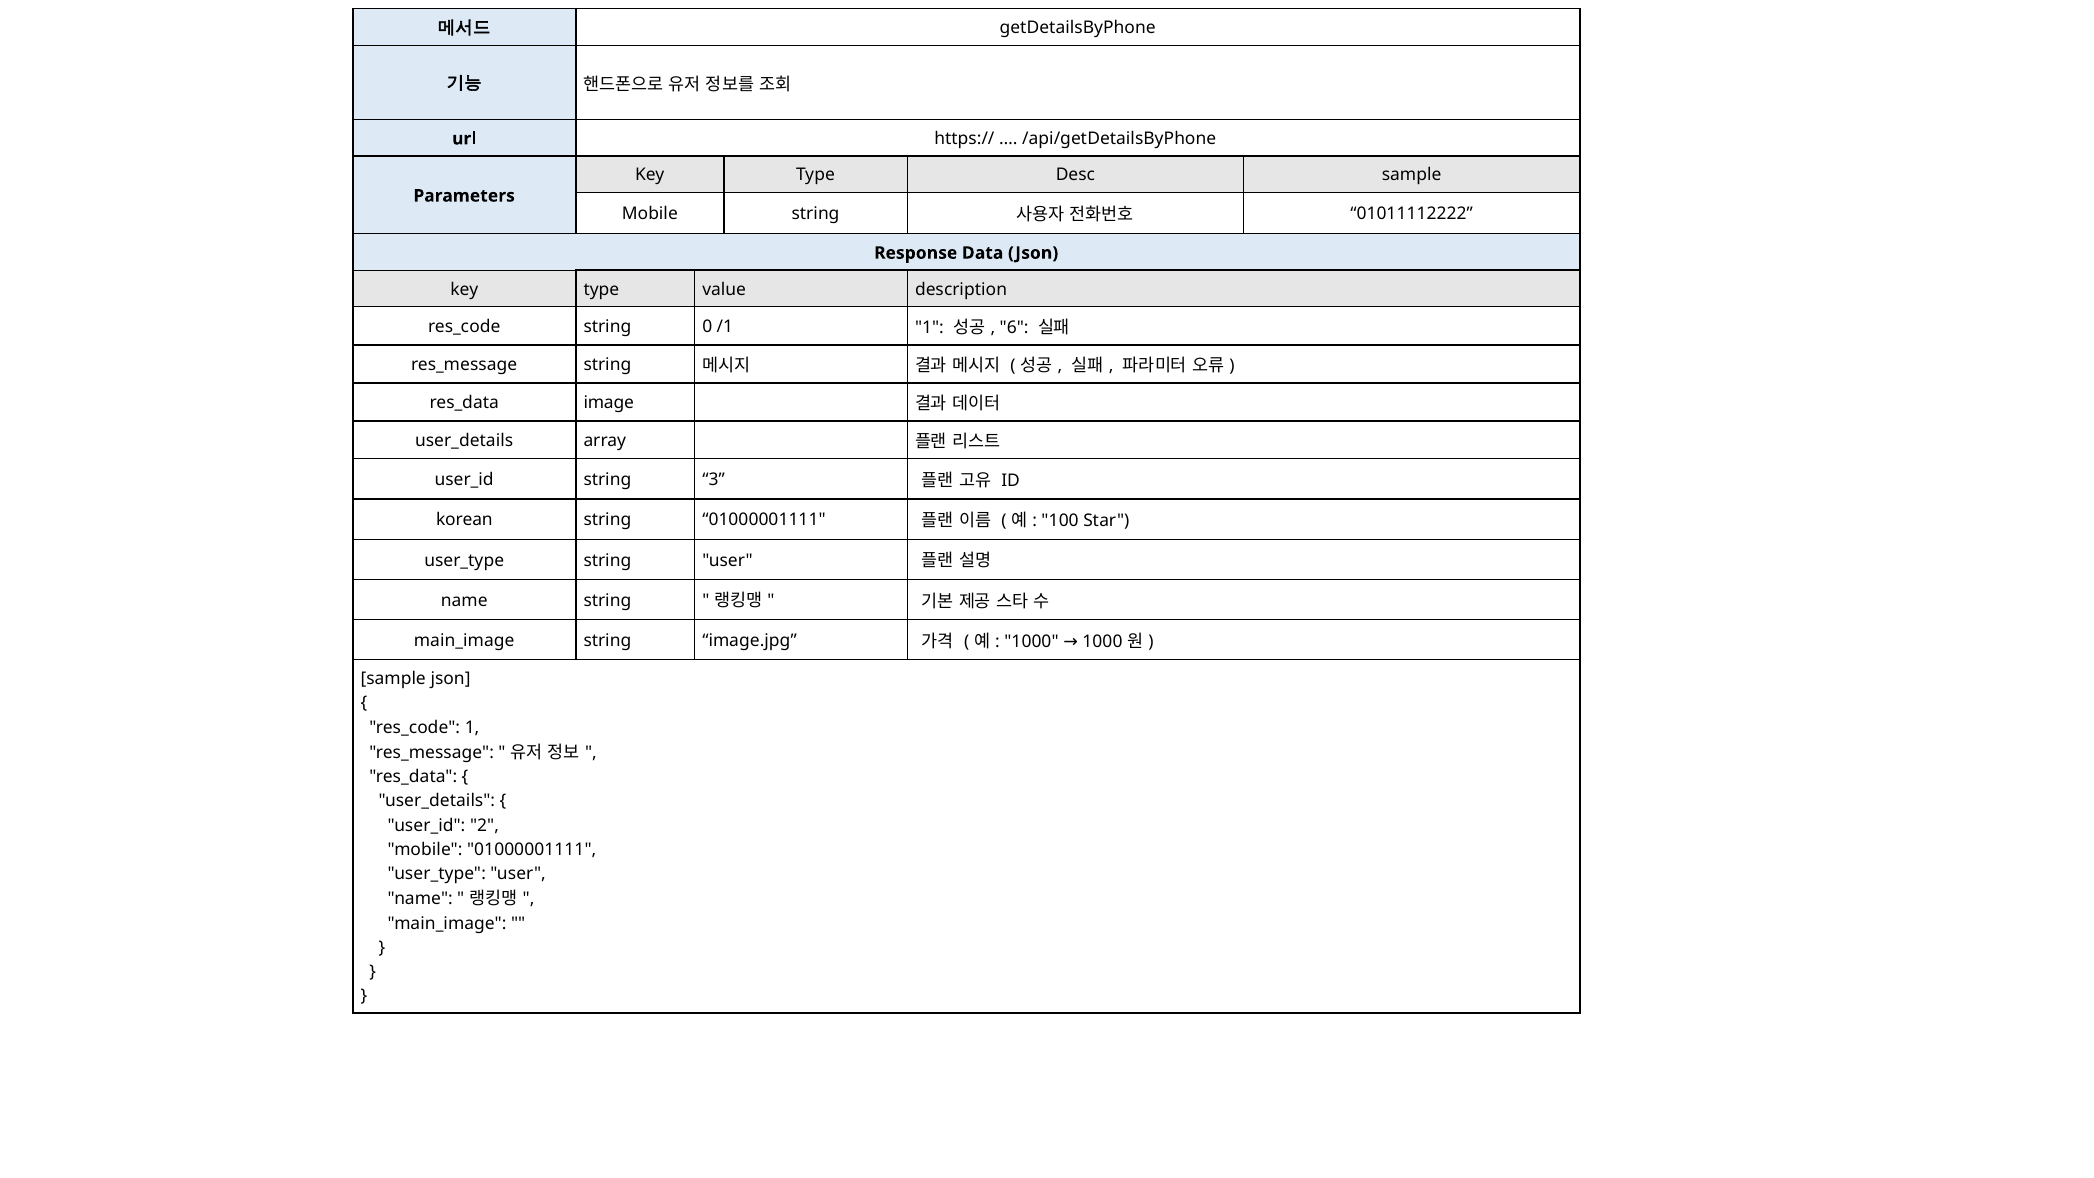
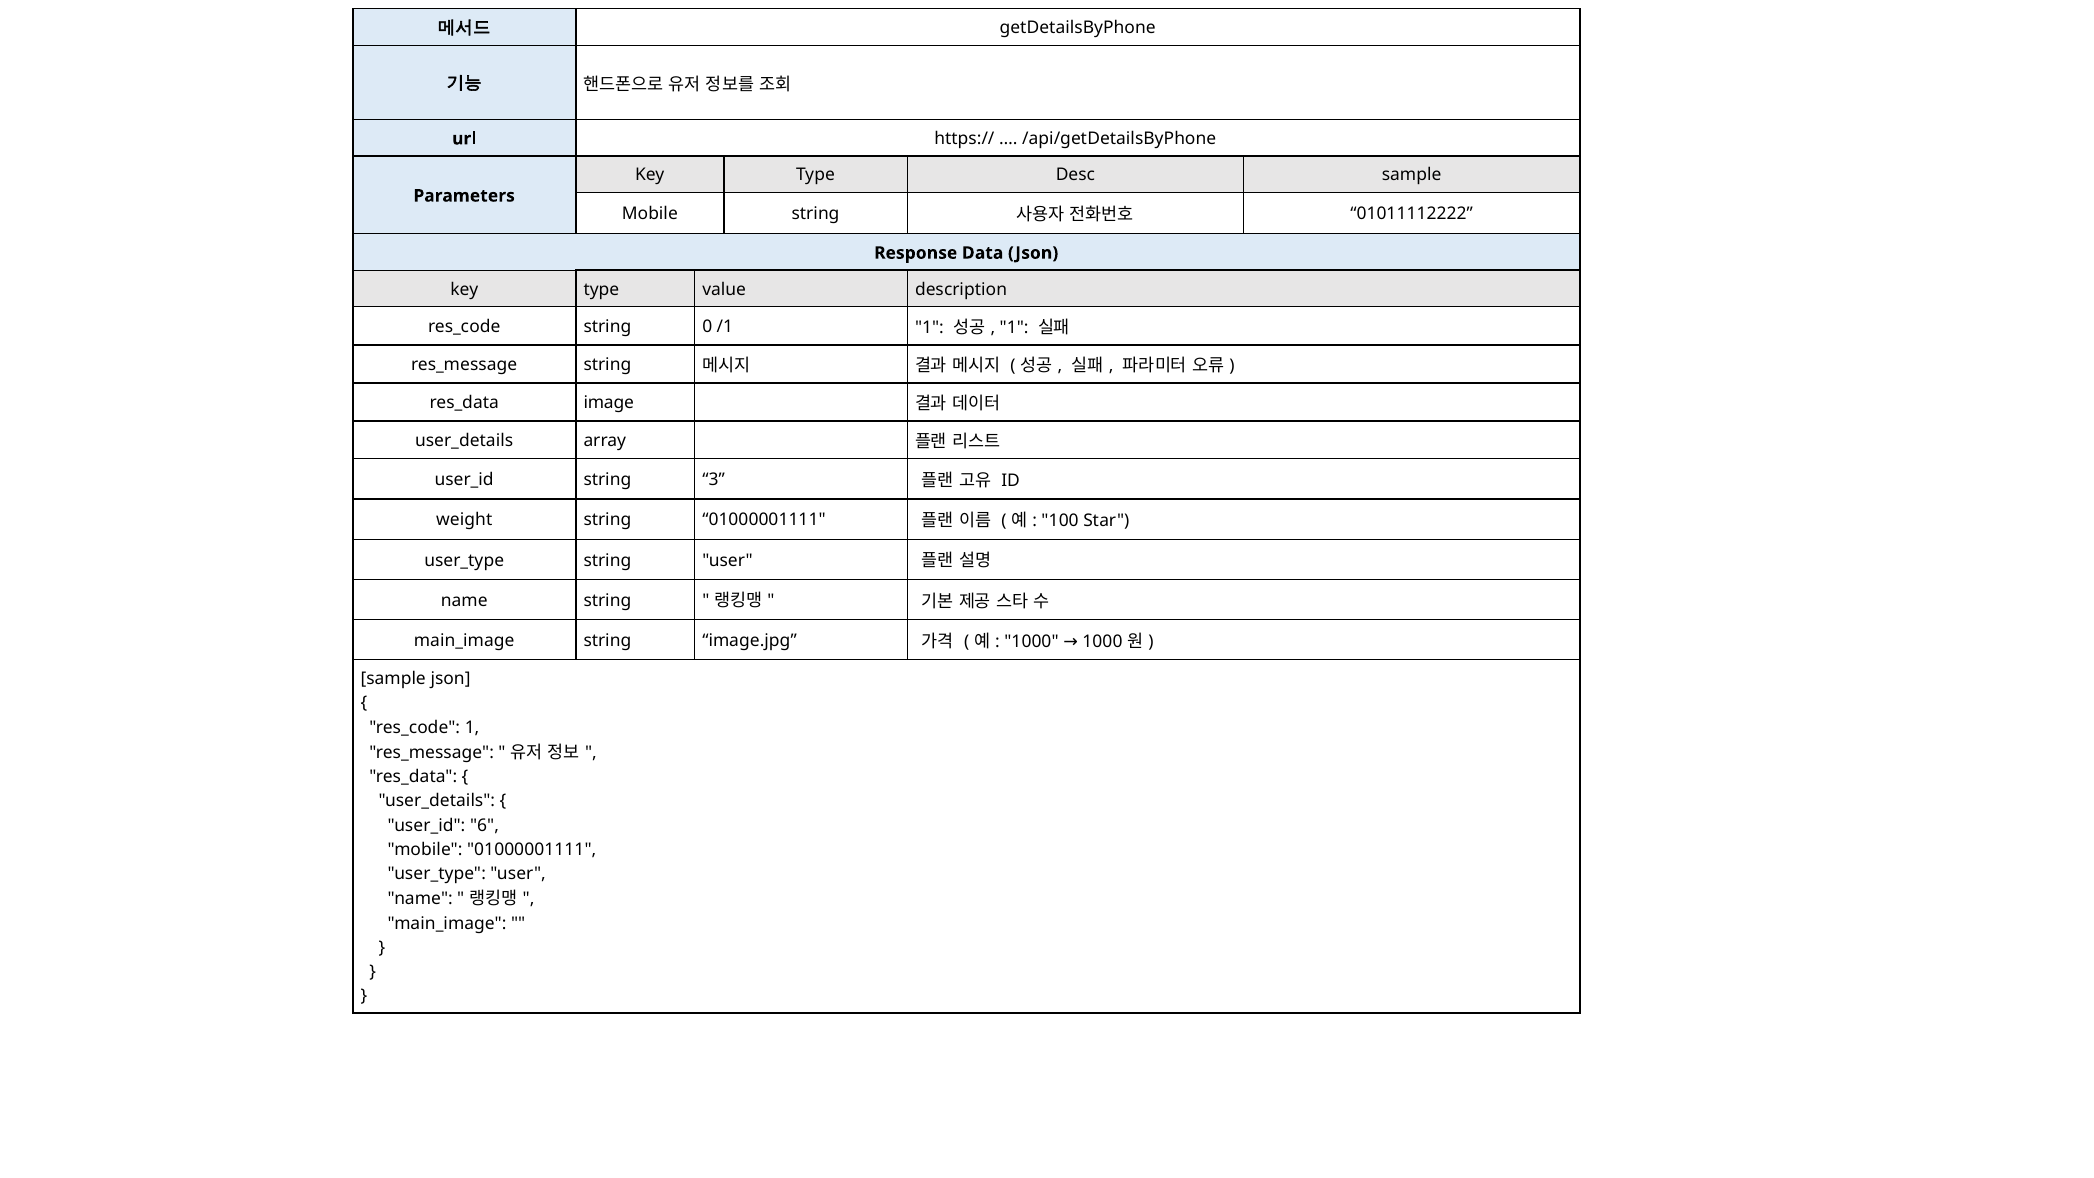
6 at (1014, 328): 6 -> 1
korean: korean -> weight
2: 2 -> 6
